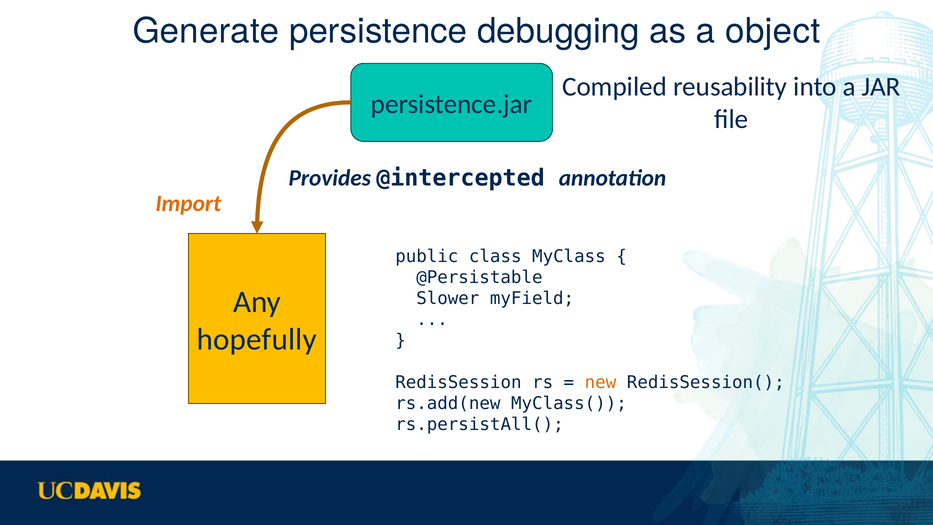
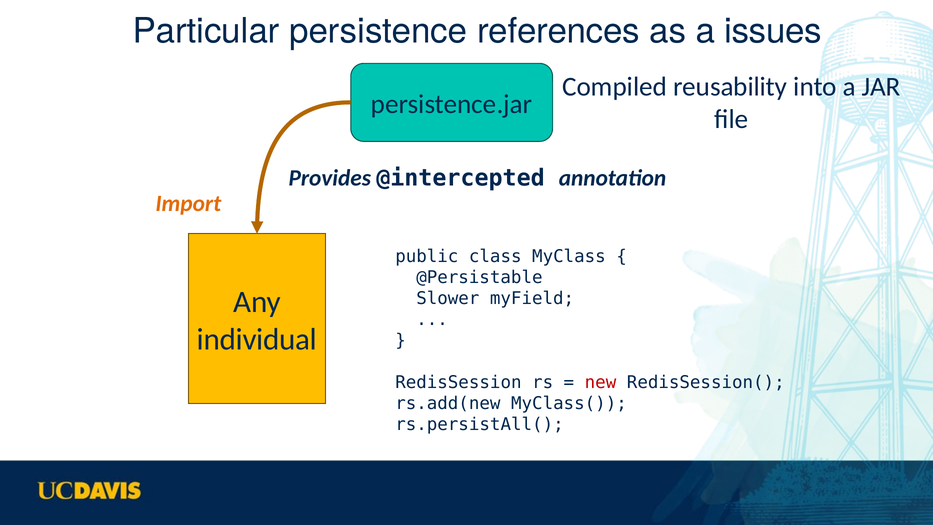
Generate: Generate -> Particular
debugging: debugging -> references
object: object -> issues
hopefully: hopefully -> individual
new colour: orange -> red
